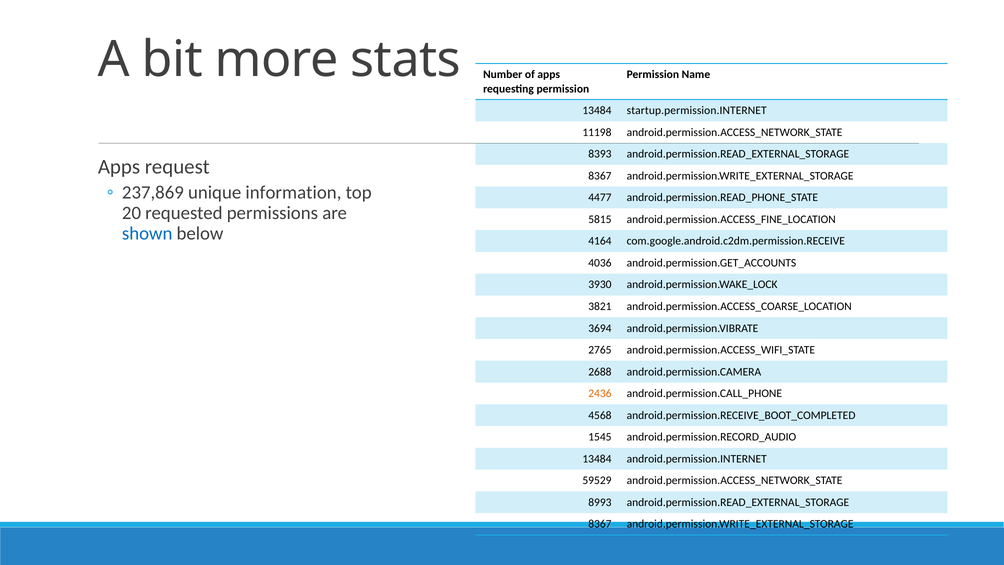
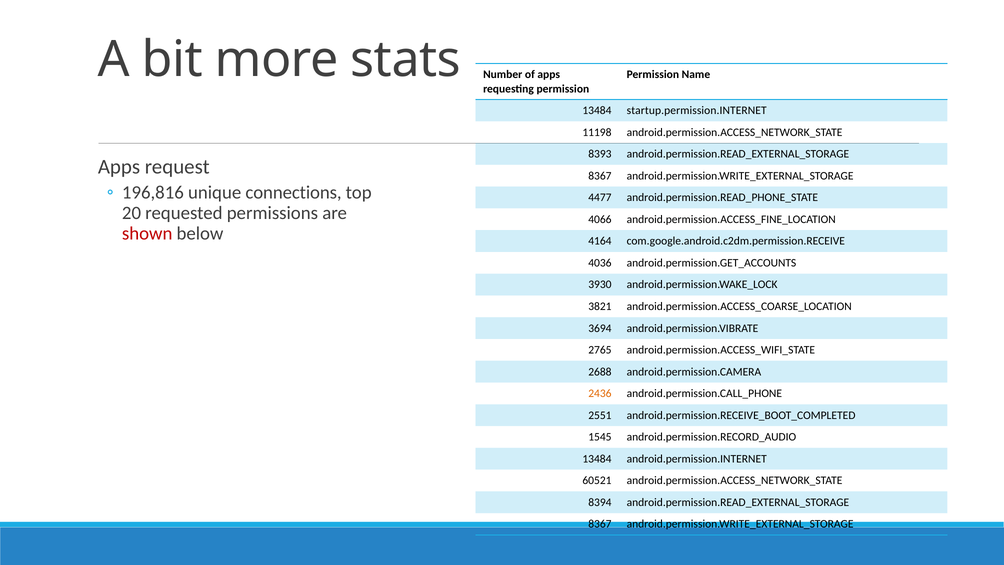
237,869: 237,869 -> 196,816
information: information -> connections
5815: 5815 -> 4066
shown colour: blue -> red
4568: 4568 -> 2551
59529: 59529 -> 60521
8993: 8993 -> 8394
